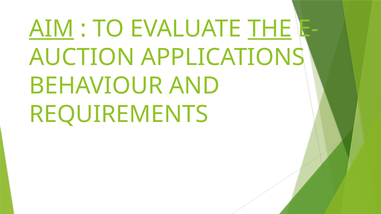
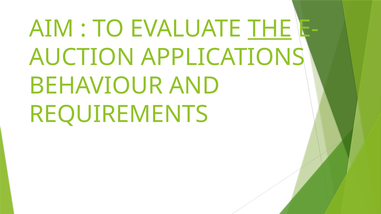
AIM underline: present -> none
